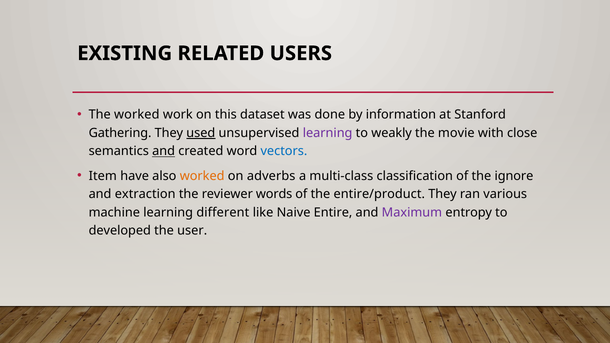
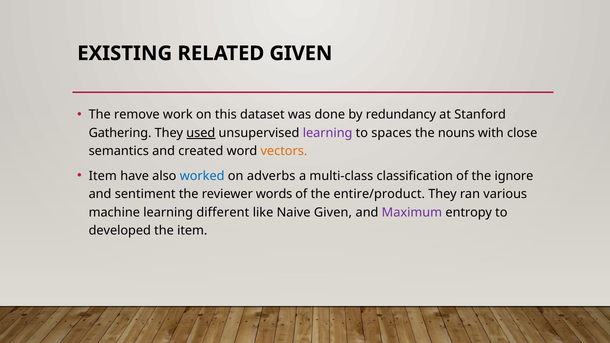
RELATED USERS: USERS -> GIVEN
The worked: worked -> remove
information: information -> redundancy
weakly: weakly -> spaces
movie: movie -> nouns
and at (164, 151) underline: present -> none
vectors colour: blue -> orange
worked at (202, 176) colour: orange -> blue
extraction: extraction -> sentiment
Naive Entire: Entire -> Given
the user: user -> item
